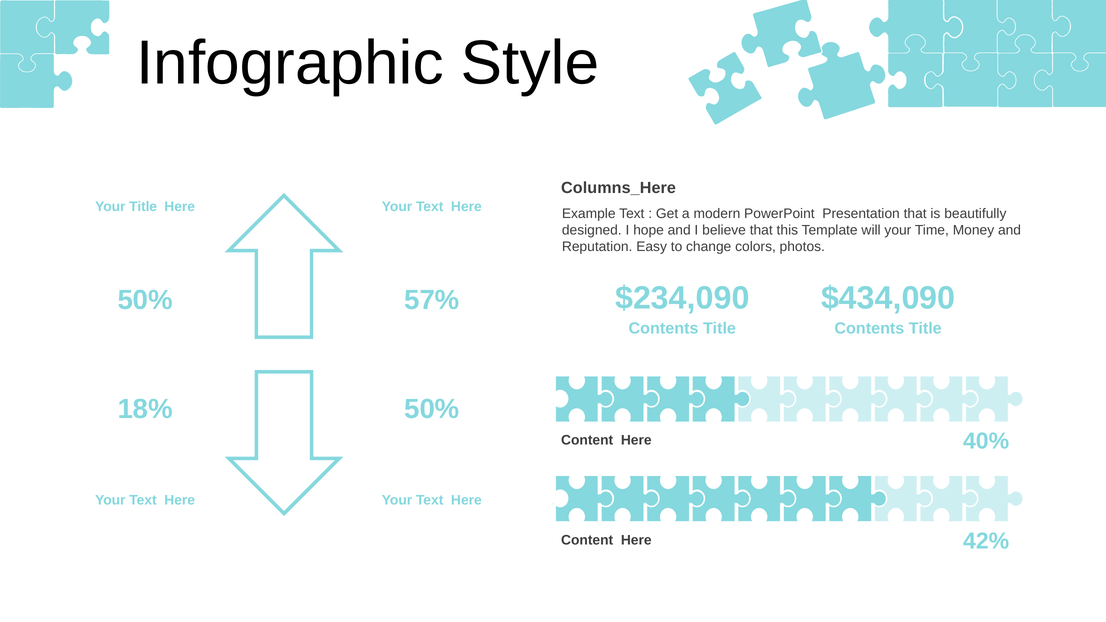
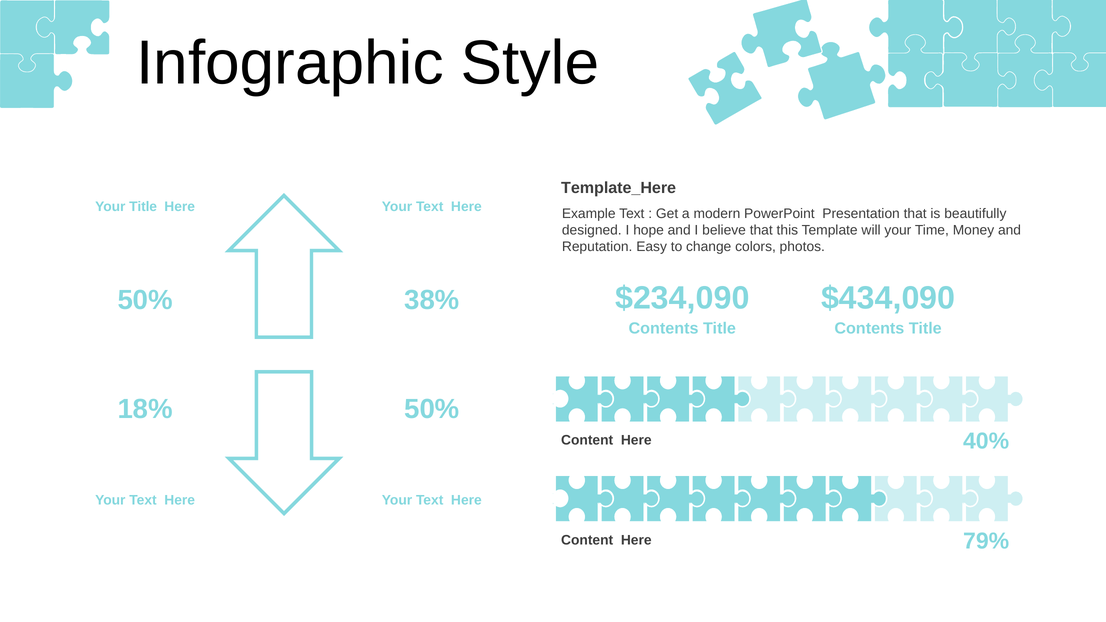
Columns_Here: Columns_Here -> Template_Here
57%: 57% -> 38%
42%: 42% -> 79%
